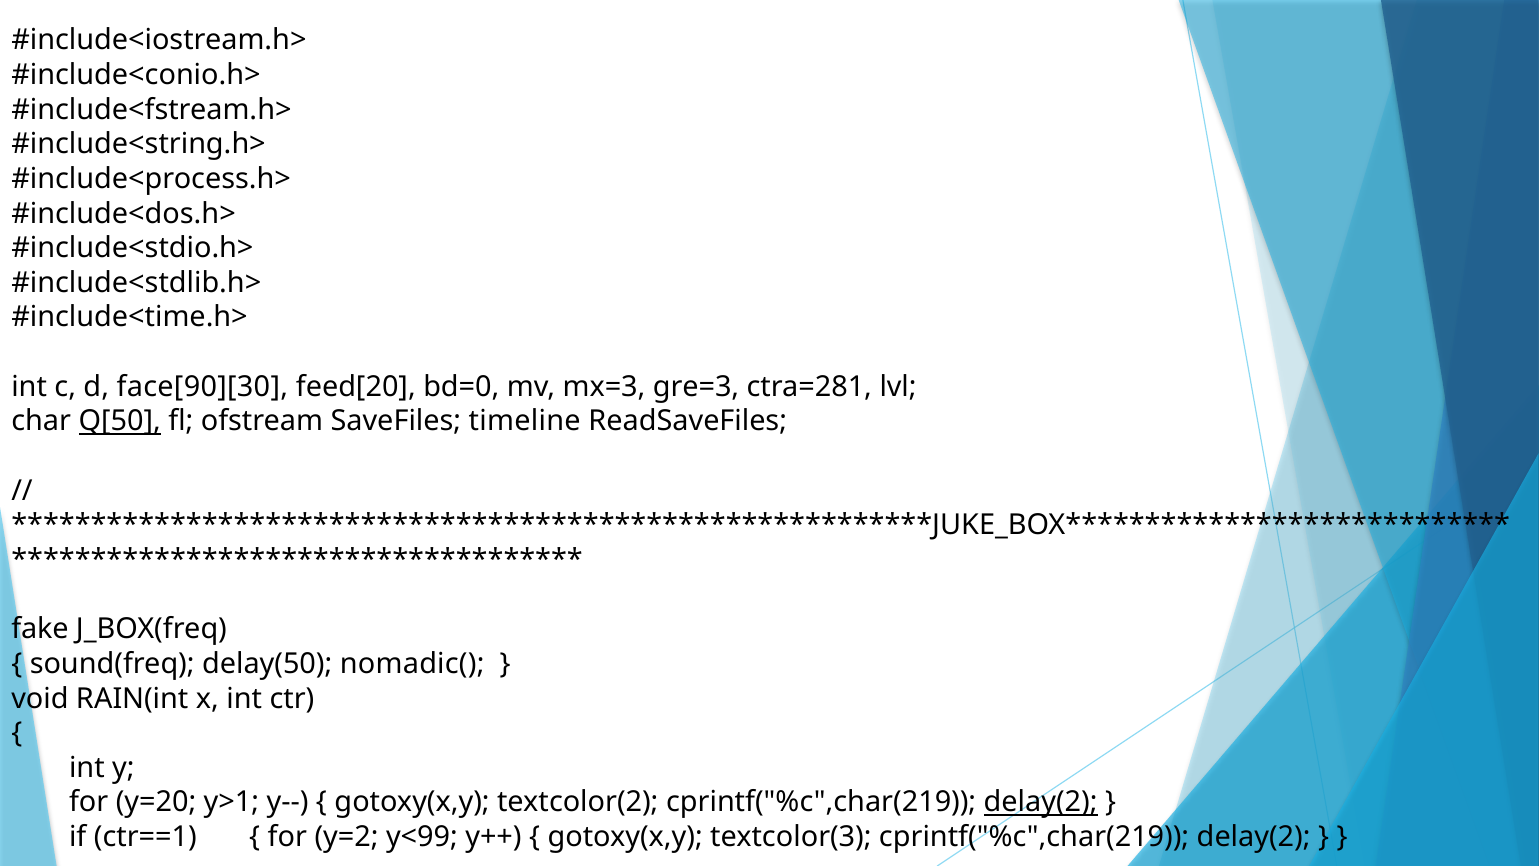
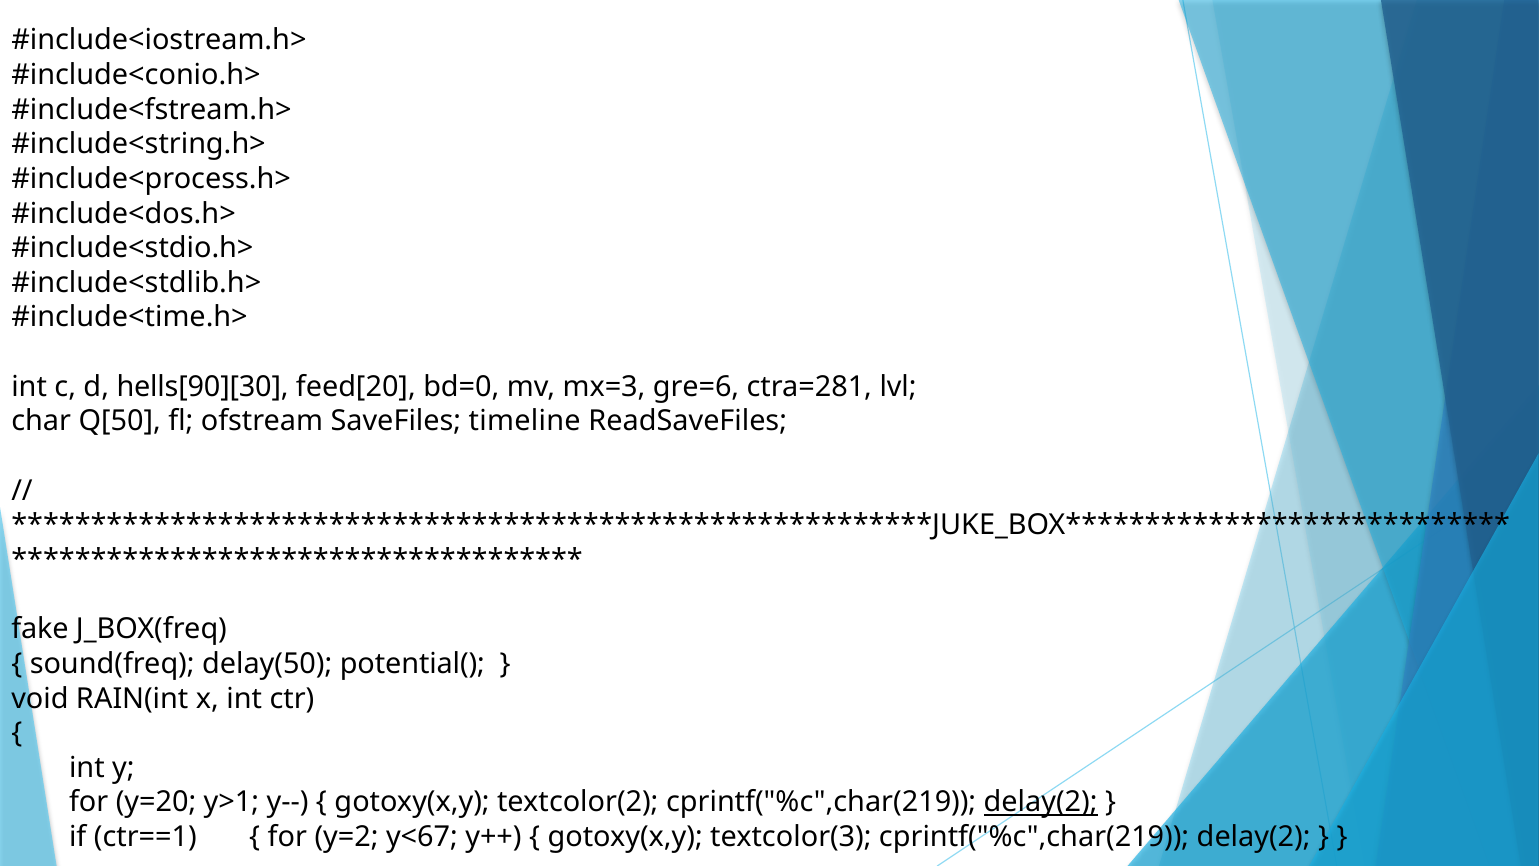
face[90][30: face[90][30 -> hells[90][30
gre=3: gre=3 -> gre=6
Q[50 underline: present -> none
nomadic(: nomadic( -> potential(
y<99: y<99 -> y<67
